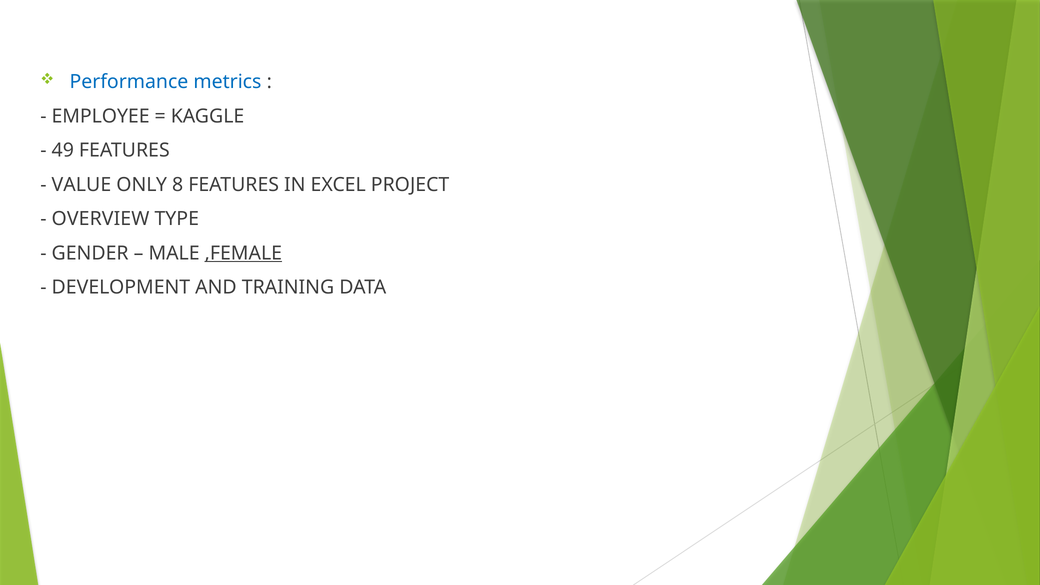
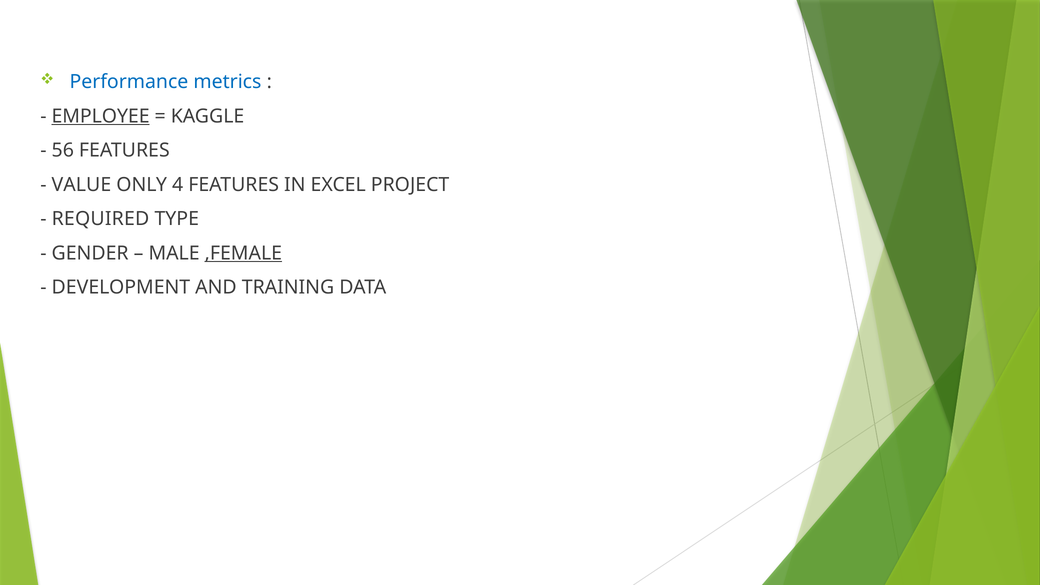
EMPLOYEE underline: none -> present
49: 49 -> 56
8: 8 -> 4
OVERVIEW: OVERVIEW -> REQUIRED
